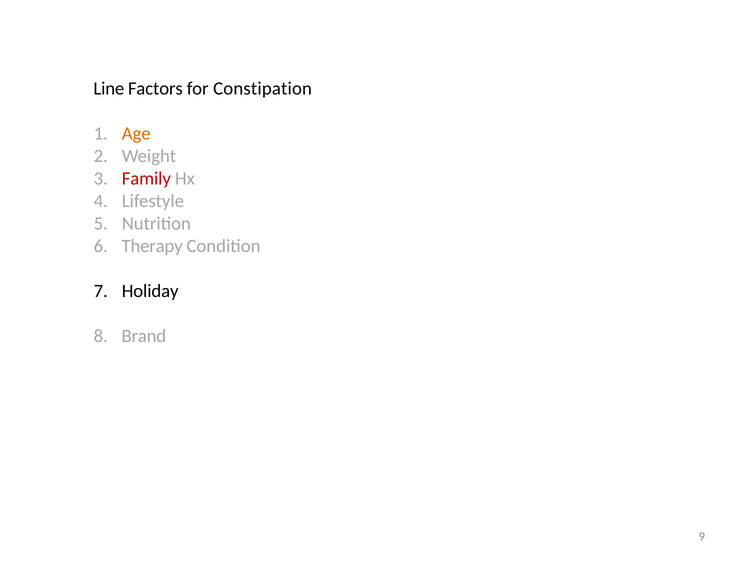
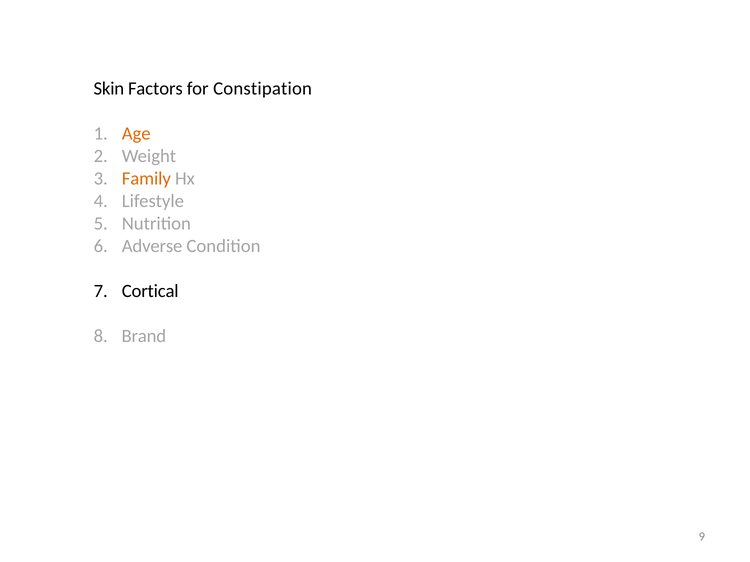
Line: Line -> Skin
Family colour: red -> orange
Therapy: Therapy -> Adverse
Holiday: Holiday -> Cortical
